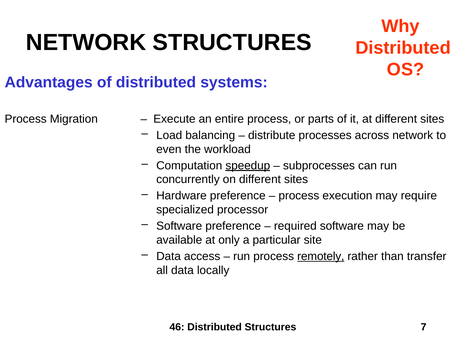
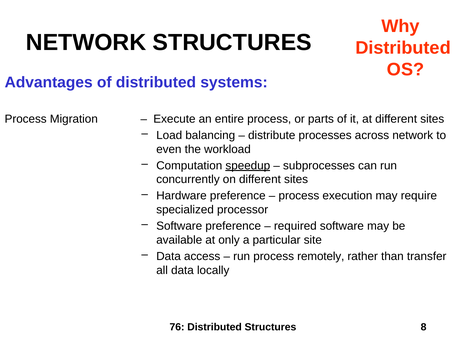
remotely underline: present -> none
46: 46 -> 76
7: 7 -> 8
